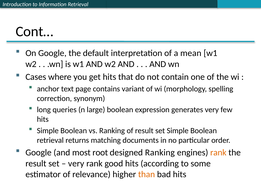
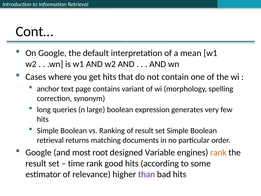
designed Ranking: Ranking -> Variable
very at (76, 163): very -> time
than colour: orange -> purple
